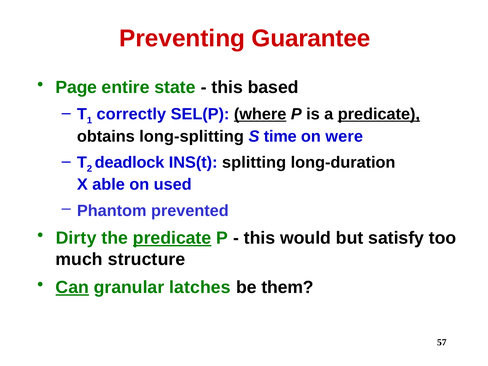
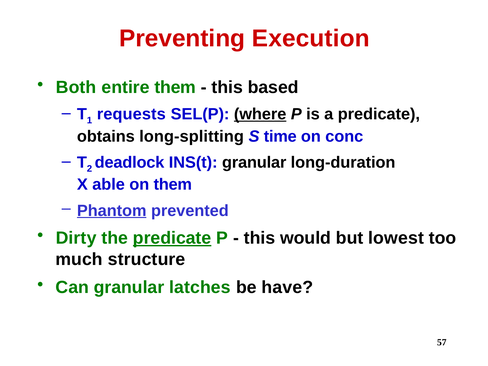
Guarantee: Guarantee -> Execution
Page: Page -> Both
entire state: state -> them
correctly: correctly -> requests
predicate at (379, 114) underline: present -> none
were: were -> conc
INS(t splitting: splitting -> granular
on used: used -> them
Phantom underline: none -> present
satisfy: satisfy -> lowest
Can underline: present -> none
them: them -> have
